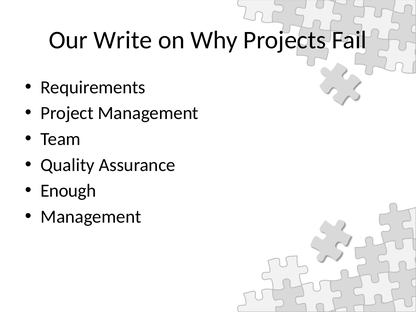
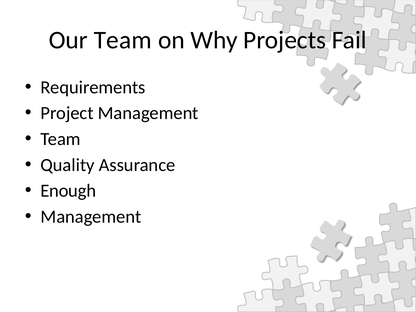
Our Write: Write -> Team
